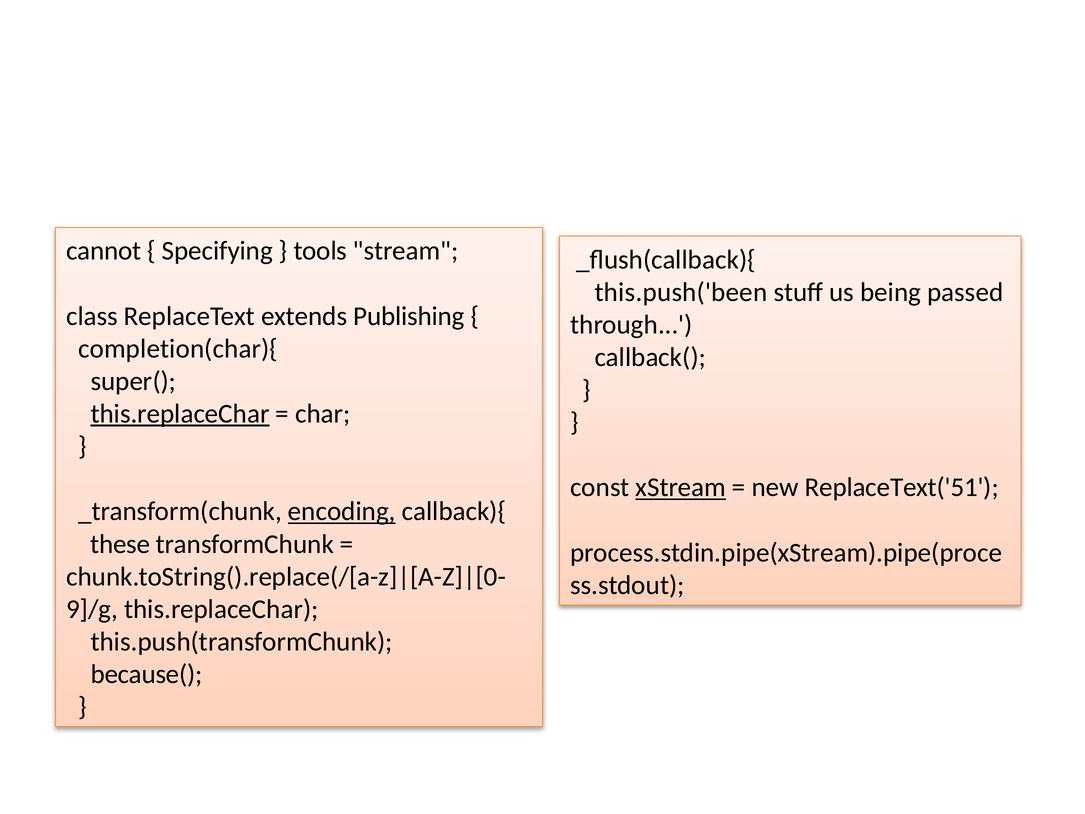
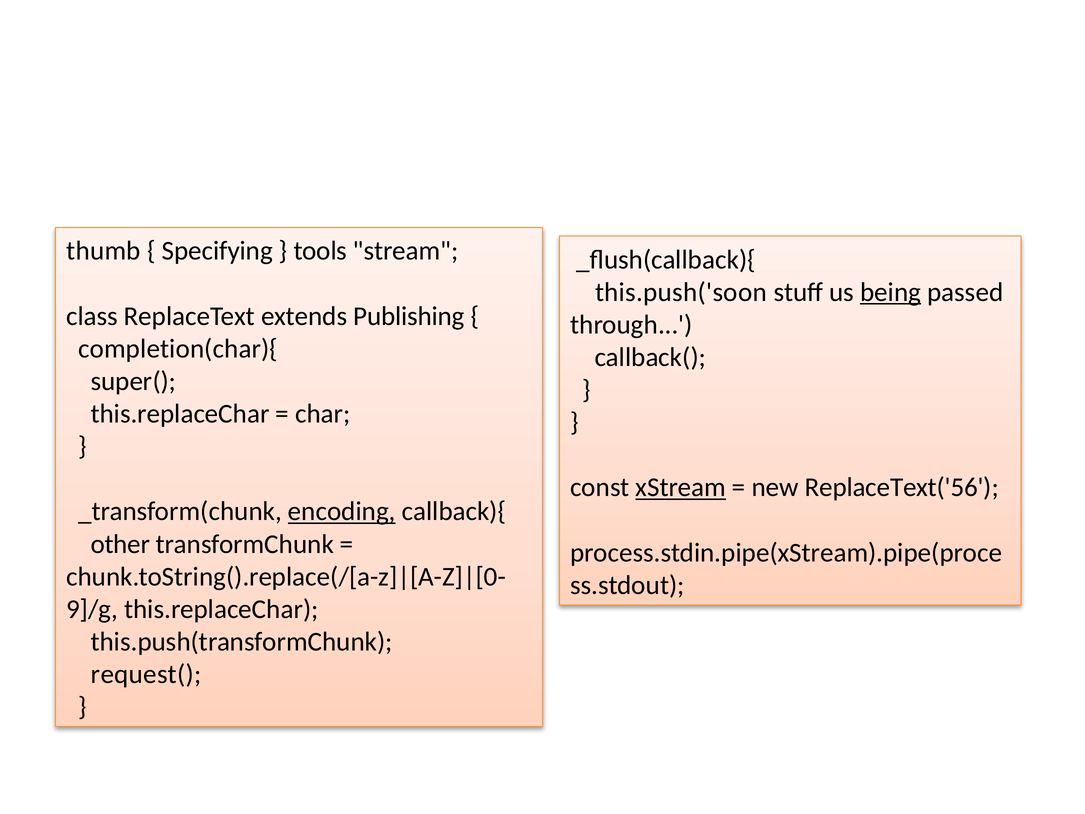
cannot: cannot -> thumb
this.push('been: this.push('been -> this.push('soon
being underline: none -> present
this.replaceChar at (180, 414) underline: present -> none
ReplaceText('51: ReplaceText('51 -> ReplaceText('56
these: these -> other
because(: because( -> request(
